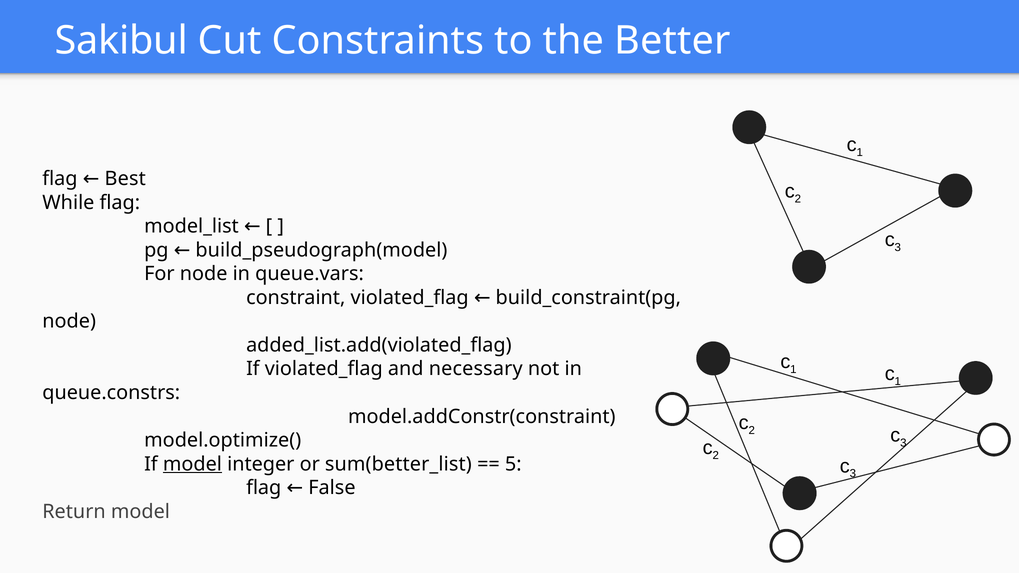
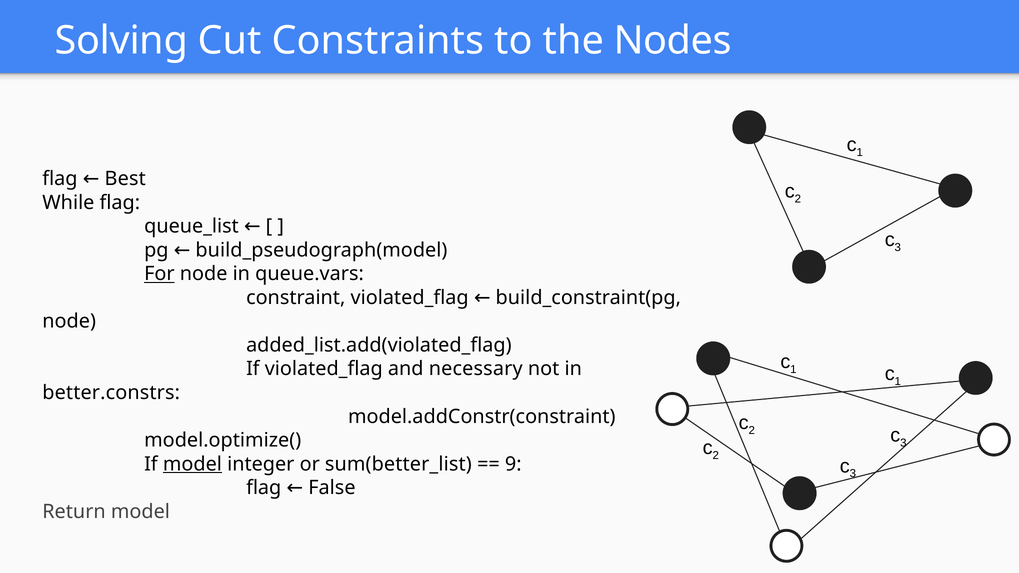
Sakibul: Sakibul -> Solving
Better: Better -> Nodes
model_list: model_list -> queue_list
For underline: none -> present
queue.constrs: queue.constrs -> better.constrs
5: 5 -> 9
